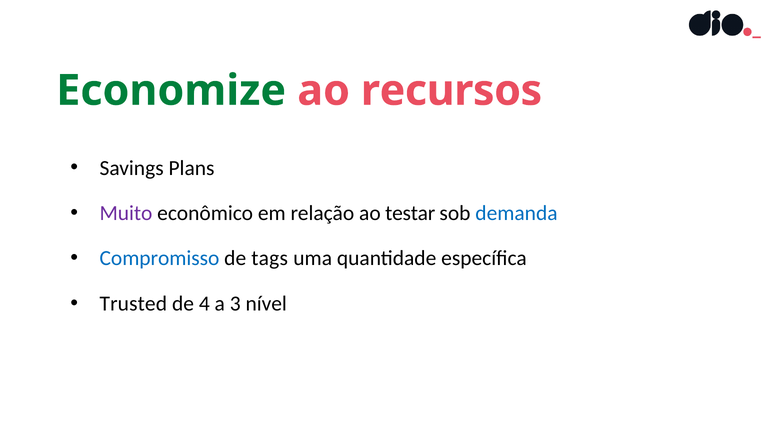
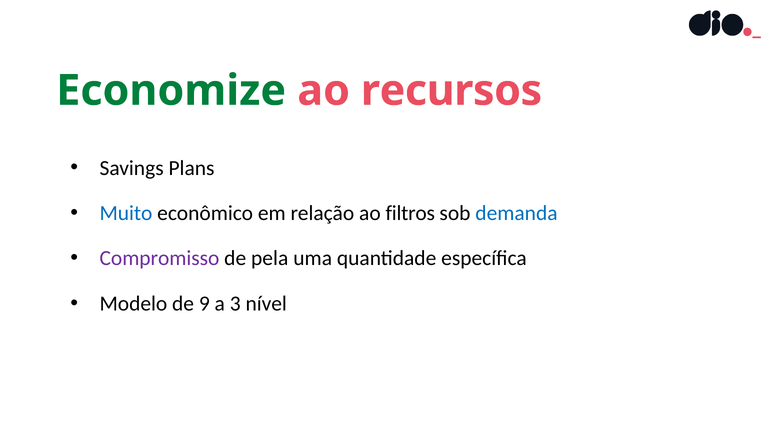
Muito colour: purple -> blue
testar: testar -> filtros
Compromisso colour: blue -> purple
tags: tags -> pela
Trusted: Trusted -> Modelo
4: 4 -> 9
